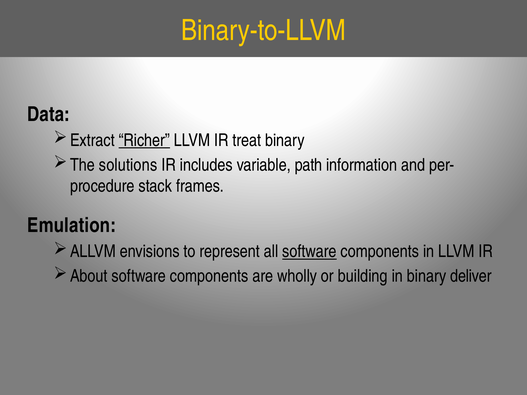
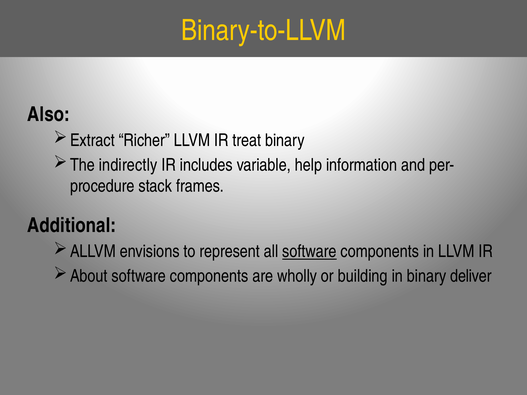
Data: Data -> Also
Richer underline: present -> none
solutions: solutions -> indirectly
path: path -> help
Emulation: Emulation -> Additional
